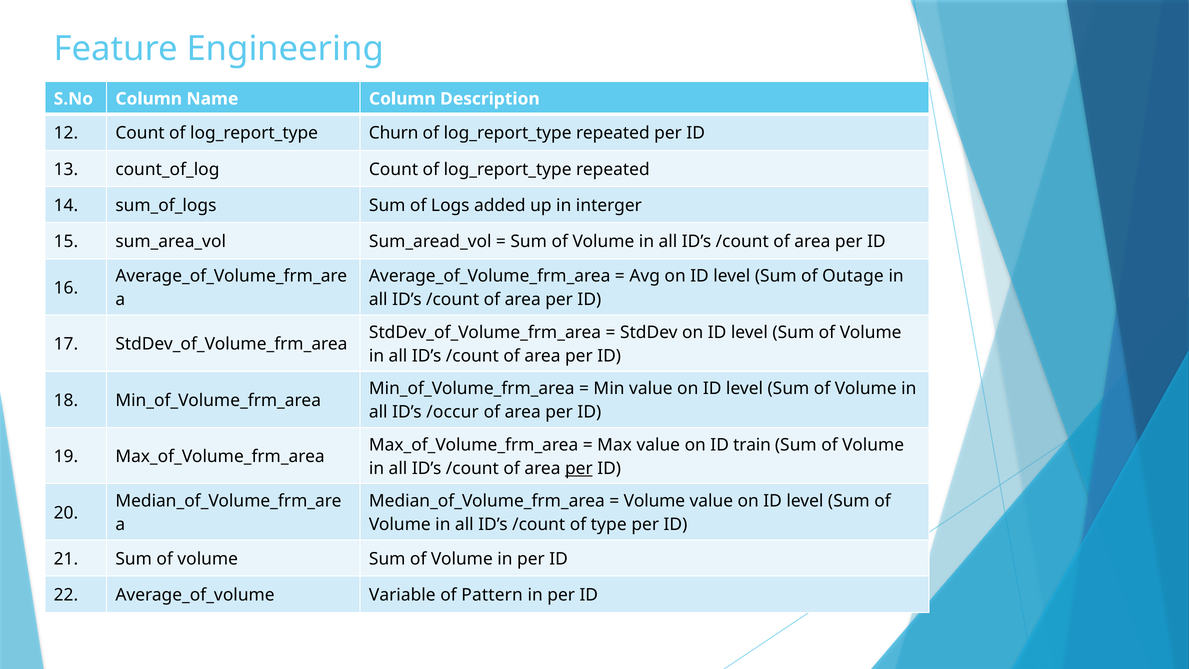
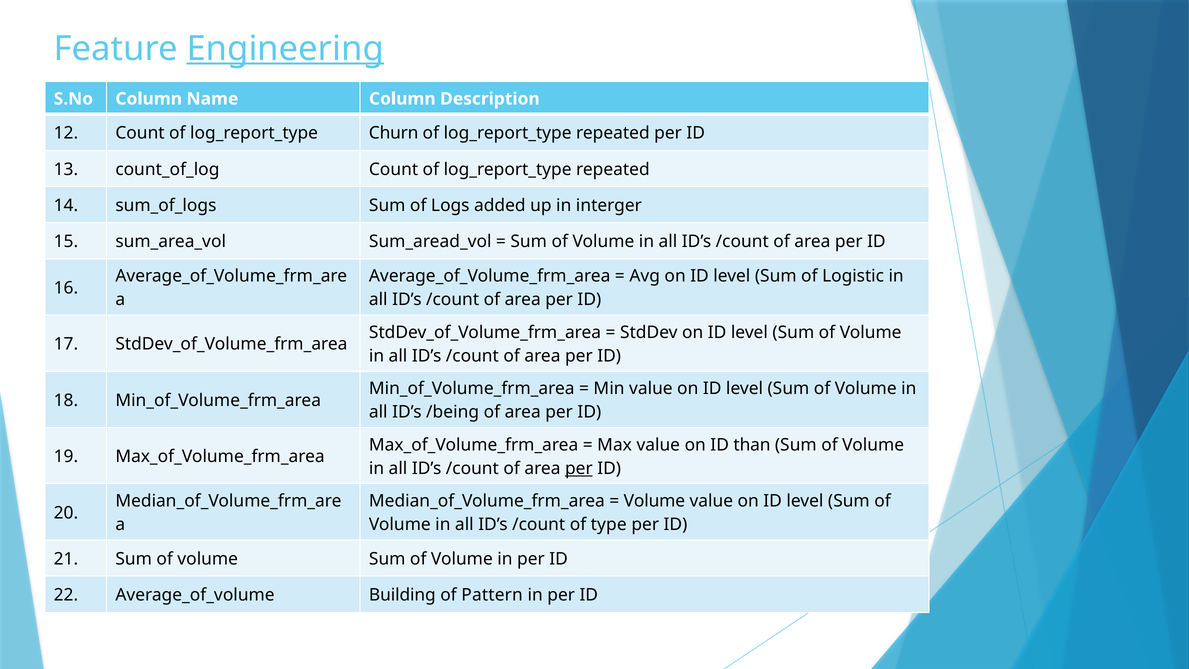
Engineering underline: none -> present
Outage: Outage -> Logistic
/occur: /occur -> /being
train: train -> than
Variable: Variable -> Building
